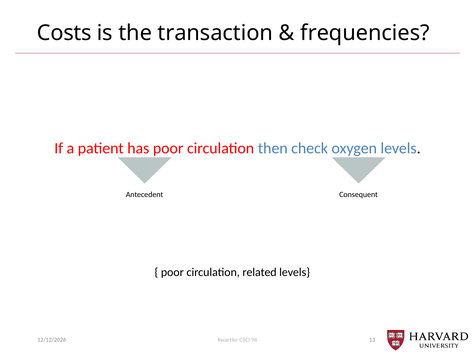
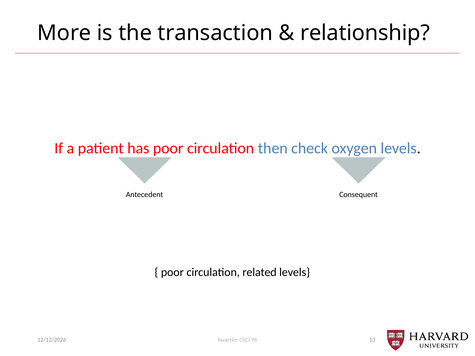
Costs: Costs -> More
frequencies: frequencies -> relationship
